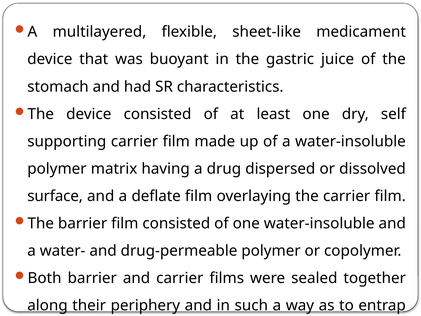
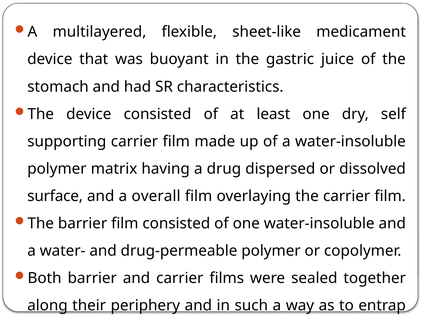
deflate: deflate -> overall
